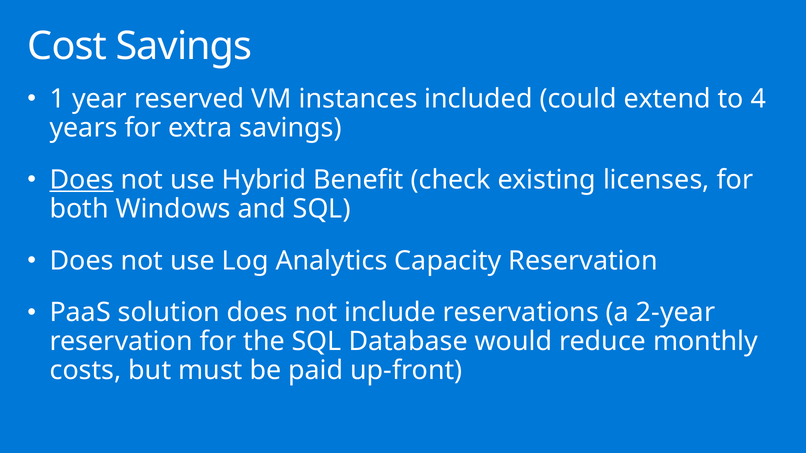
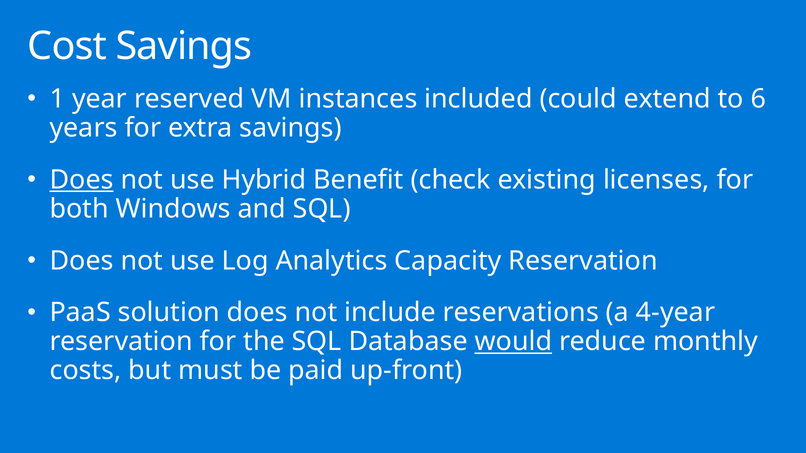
4: 4 -> 6
2-year: 2-year -> 4-year
would underline: none -> present
